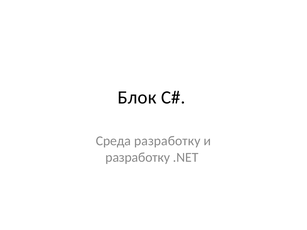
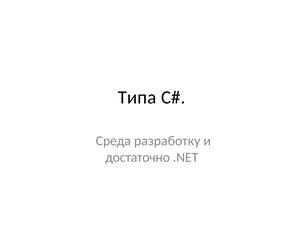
Блок: Блок -> Типа
разработку at (138, 158): разработку -> достаточно
